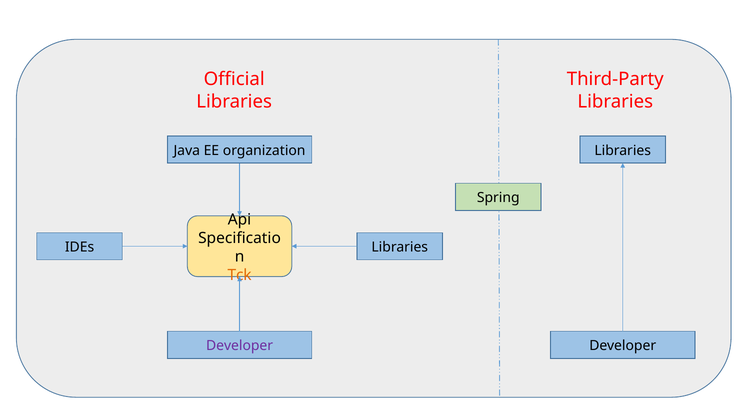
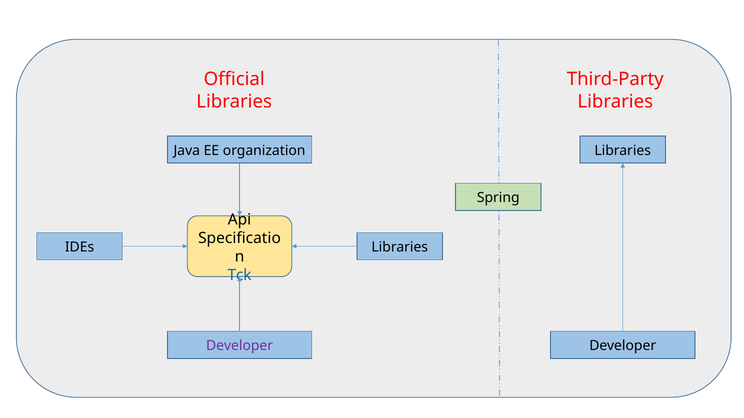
Tck colour: orange -> blue
